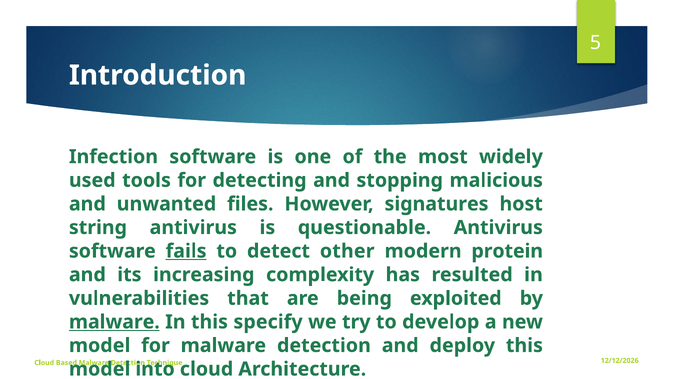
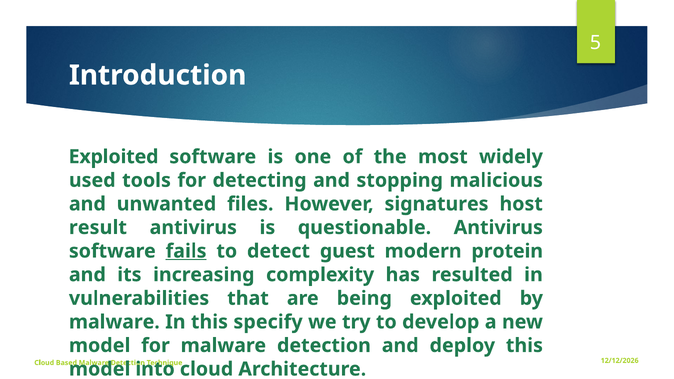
Infection at (113, 157): Infection -> Exploited
string: string -> result
other: other -> guest
malware at (114, 322) underline: present -> none
